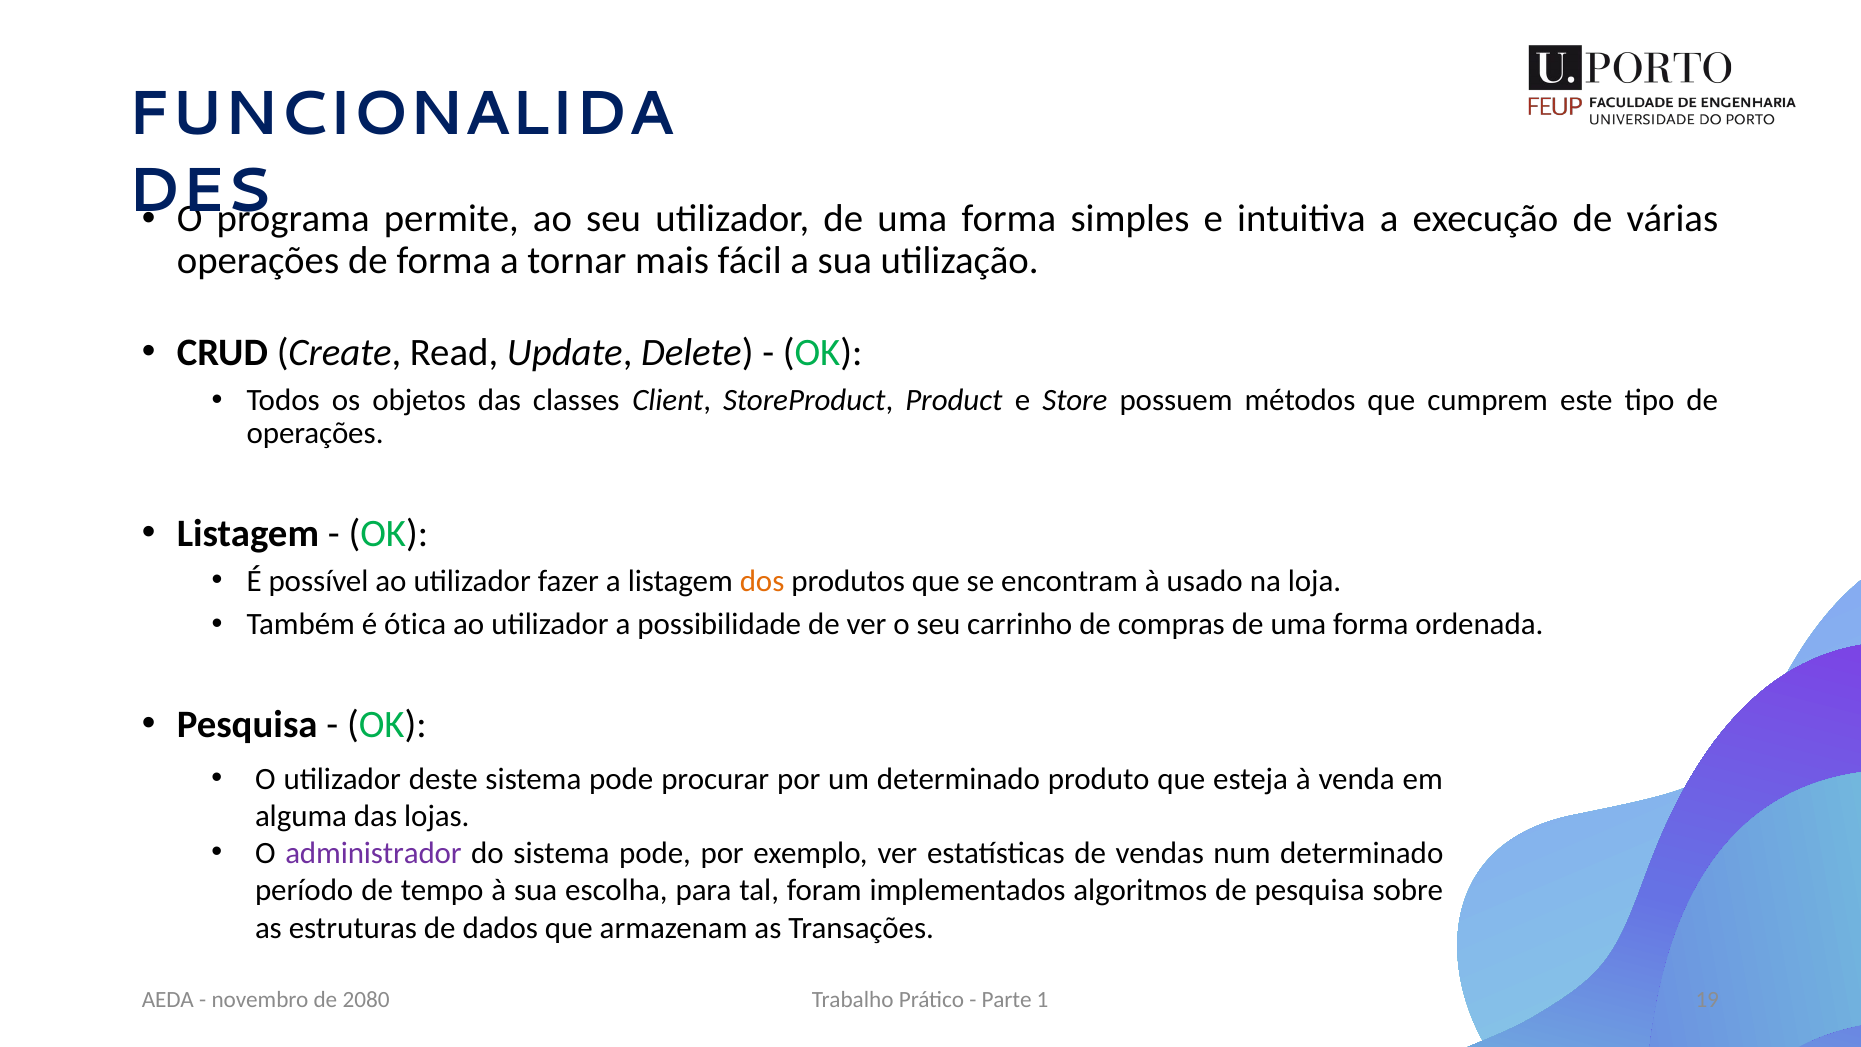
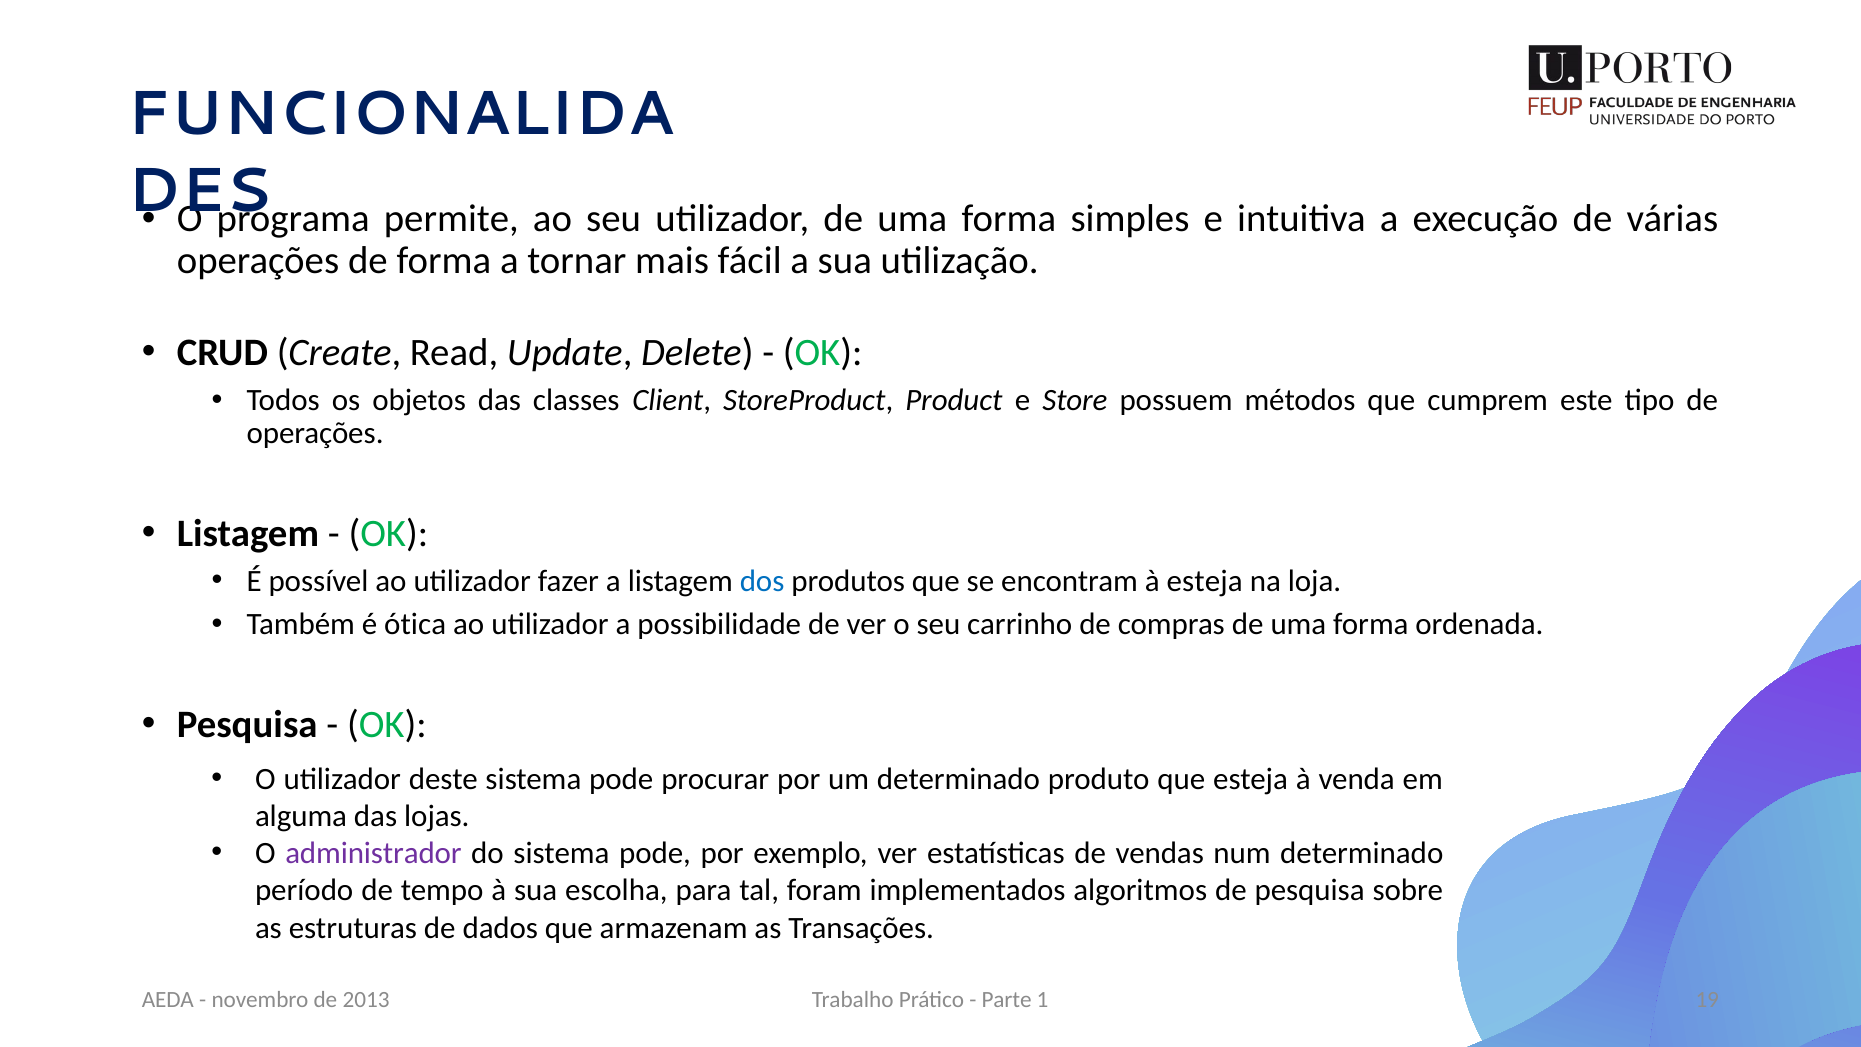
dos colour: orange -> blue
à usado: usado -> esteja
2080: 2080 -> 2013
